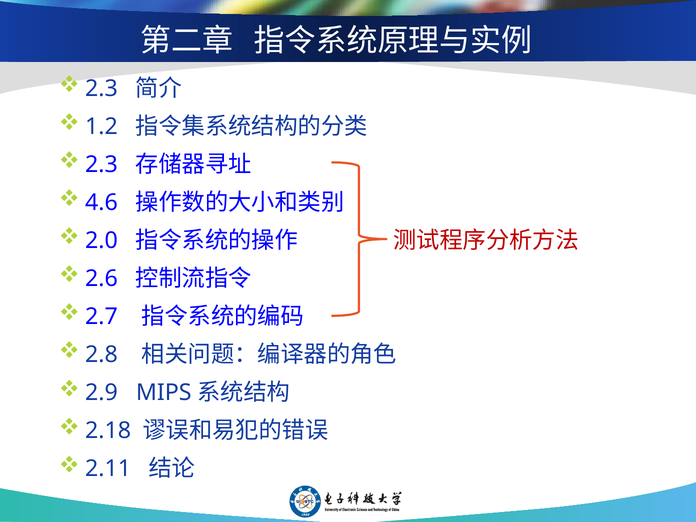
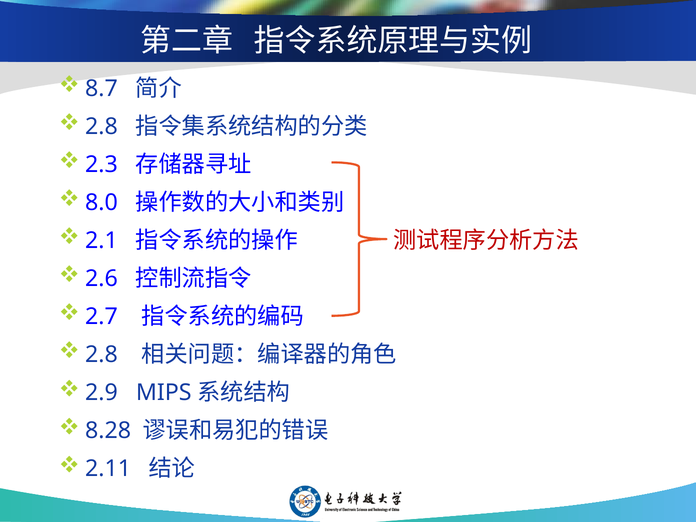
2.3 at (101, 88): 2.3 -> 8.7
1.2 at (101, 126): 1.2 -> 2.8
4.6: 4.6 -> 8.0
2.0: 2.0 -> 2.1
2.18: 2.18 -> 8.28
